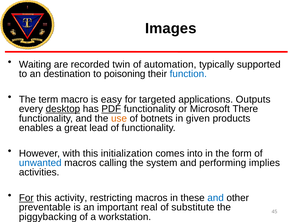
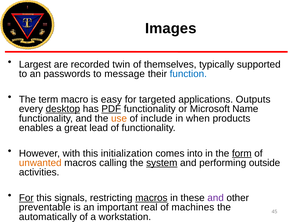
Waiting: Waiting -> Largest
automation: automation -> themselves
destination: destination -> passwords
poisoning: poisoning -> message
There: There -> Name
botnets: botnets -> include
given: given -> when
form underline: none -> present
unwanted colour: blue -> orange
system underline: none -> present
implies: implies -> outside
activity: activity -> signals
macros at (151, 197) underline: none -> present
and at (216, 197) colour: blue -> purple
substitute: substitute -> machines
piggybacking: piggybacking -> automatically
